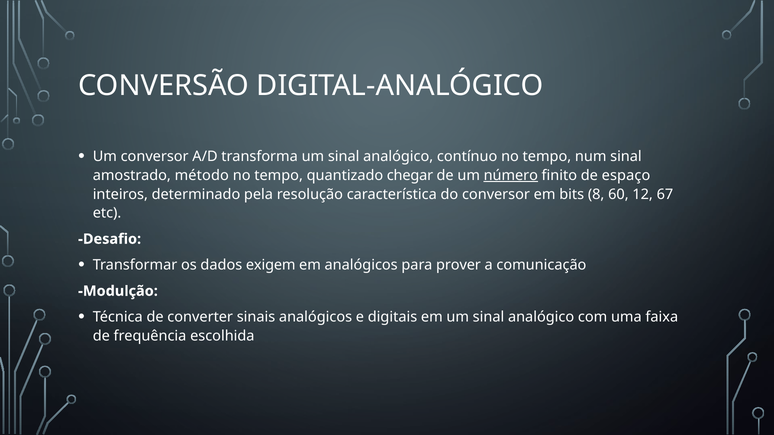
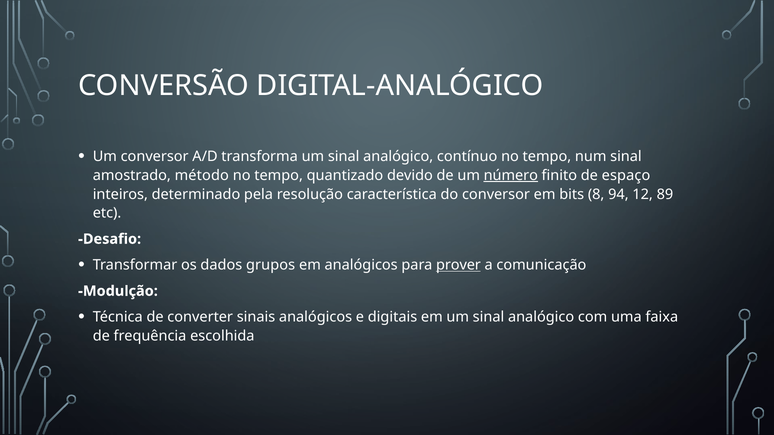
chegar: chegar -> devido
60: 60 -> 94
67: 67 -> 89
exigem: exigem -> grupos
prover underline: none -> present
